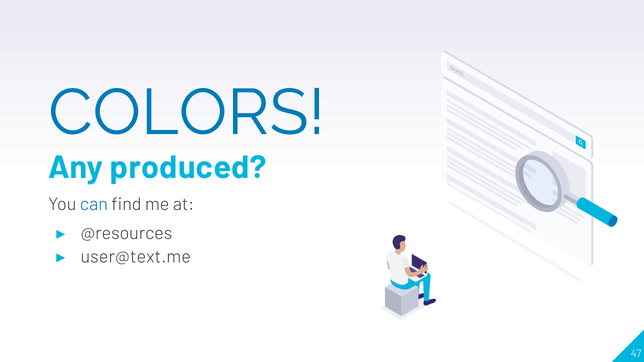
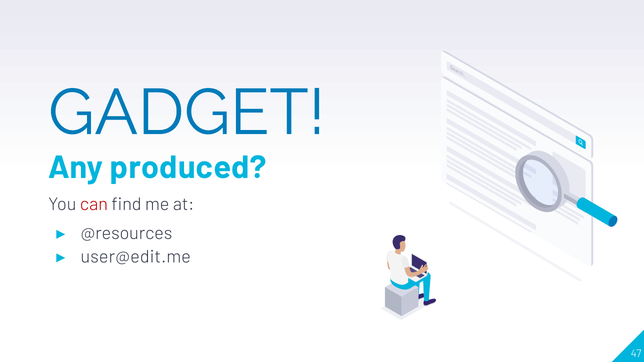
COLORS: COLORS -> GADGET
can colour: blue -> red
user@text.me: user@text.me -> user@edit.me
